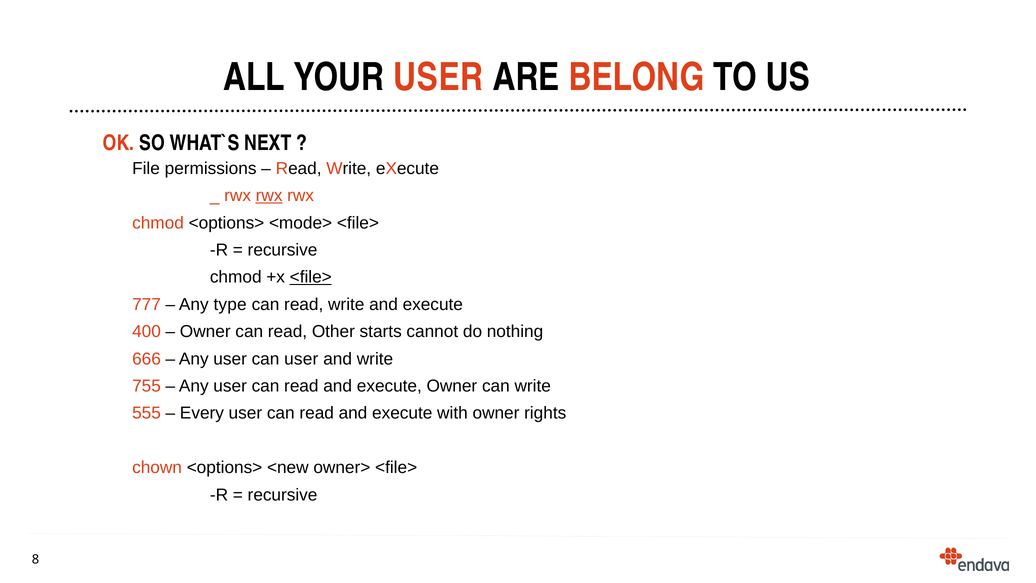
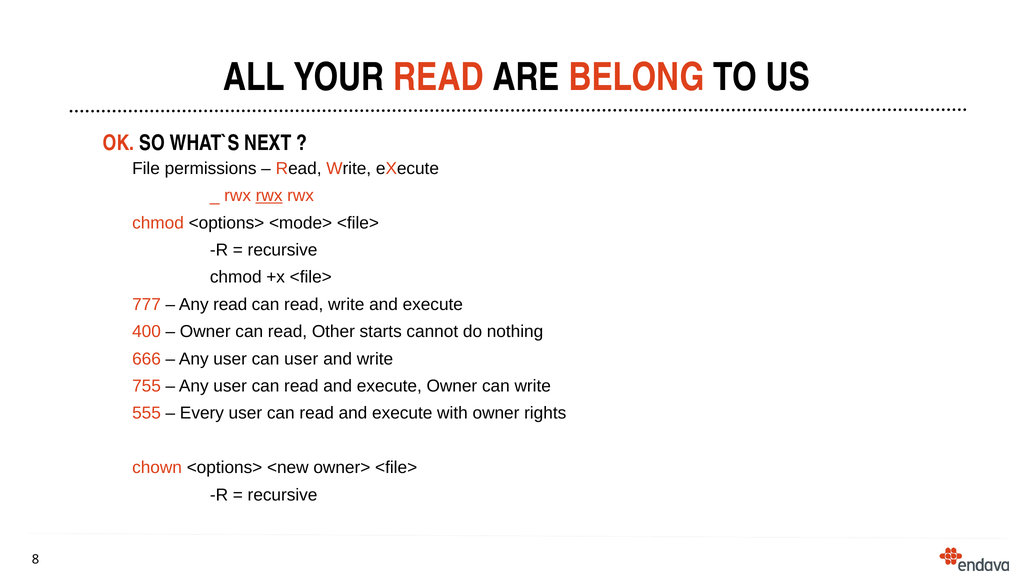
YOUR USER: USER -> READ
<file> at (311, 277) underline: present -> none
Any type: type -> read
